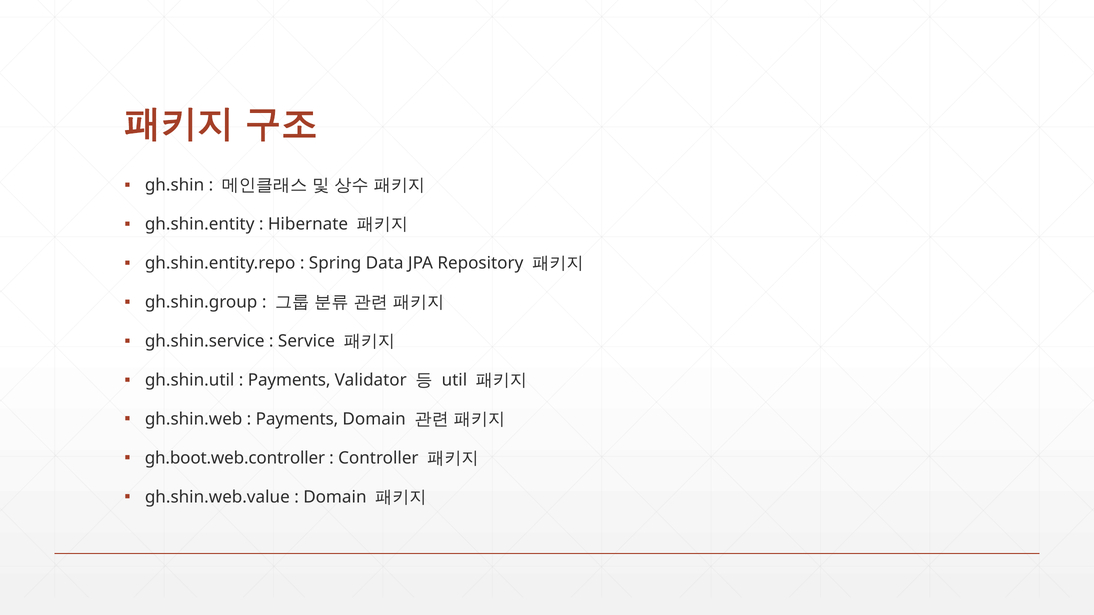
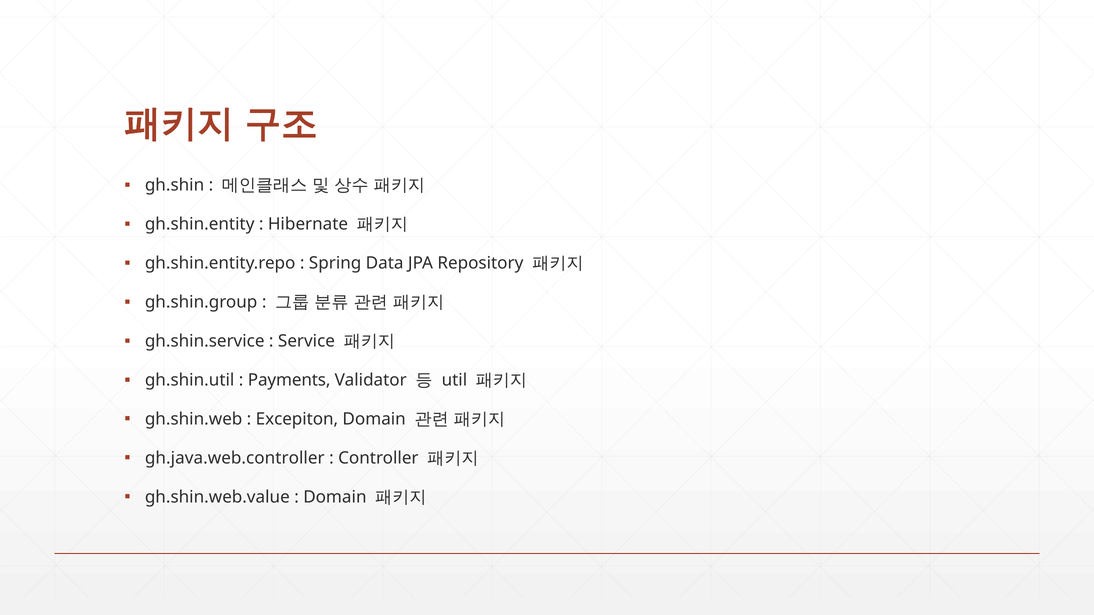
Payments at (297, 419): Payments -> Excepiton
gh.boot.web.controller: gh.boot.web.controller -> gh.java.web.controller
